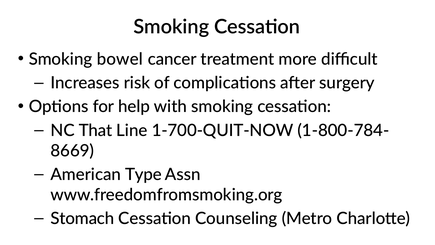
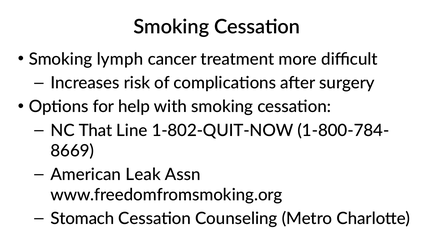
bowel: bowel -> lymph
1-700-QUIT-NOW: 1-700-QUIT-NOW -> 1-802-QUIT-NOW
Type: Type -> Leak
